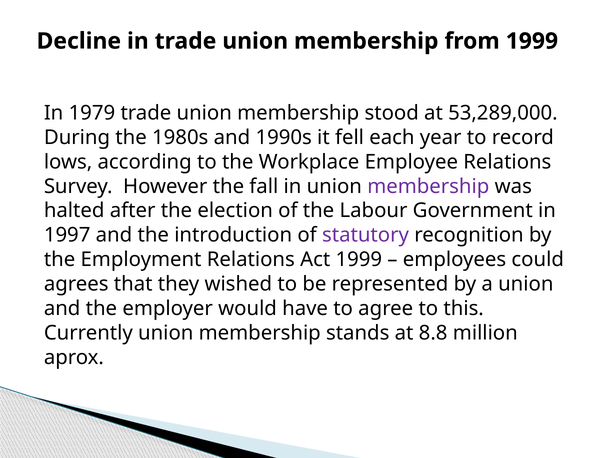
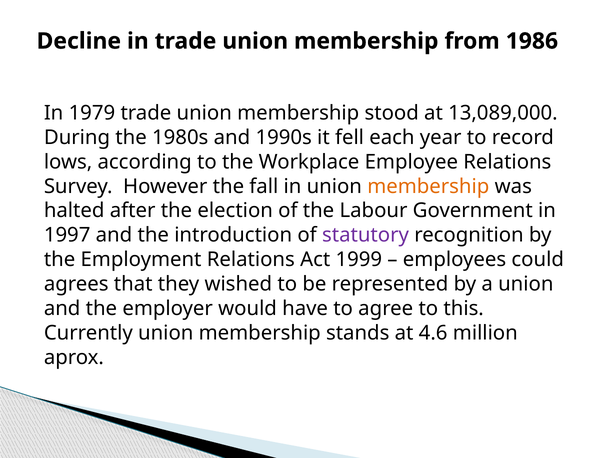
from 1999: 1999 -> 1986
53,289,000: 53,289,000 -> 13,089,000
membership at (428, 186) colour: purple -> orange
8.8: 8.8 -> 4.6
